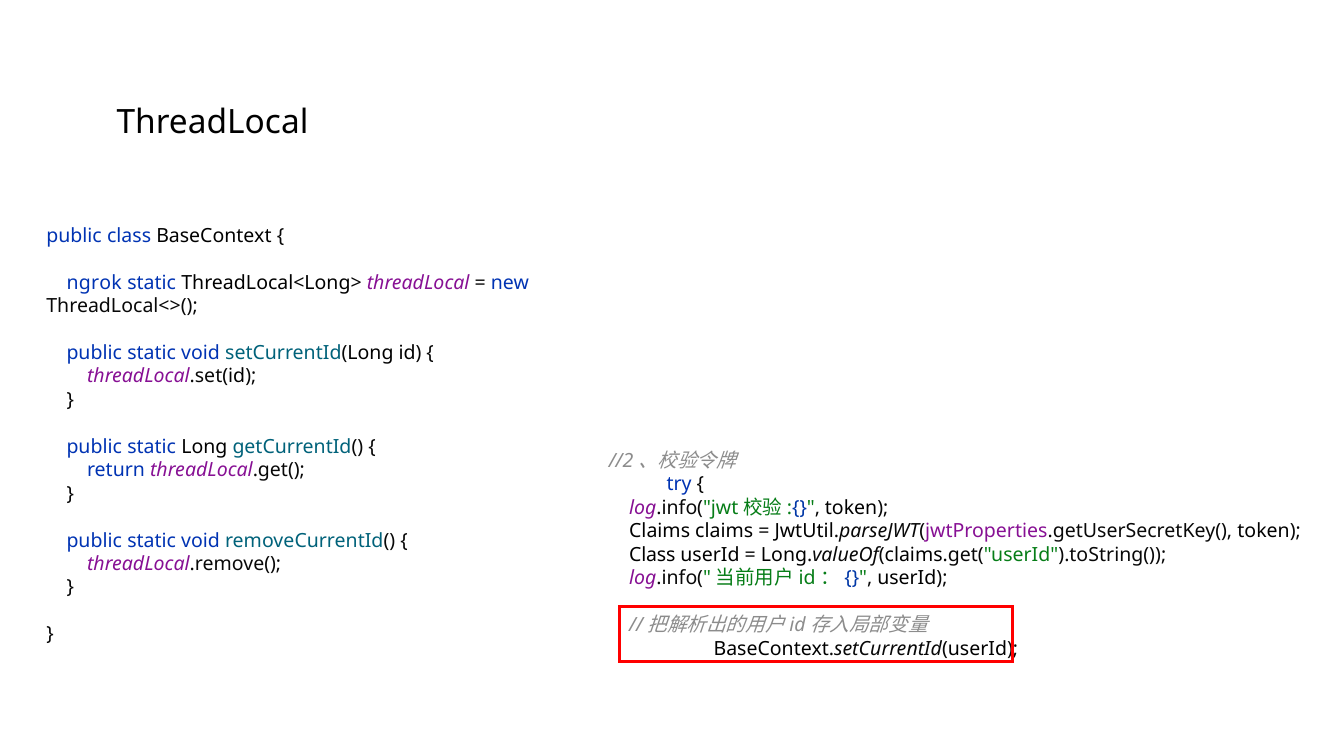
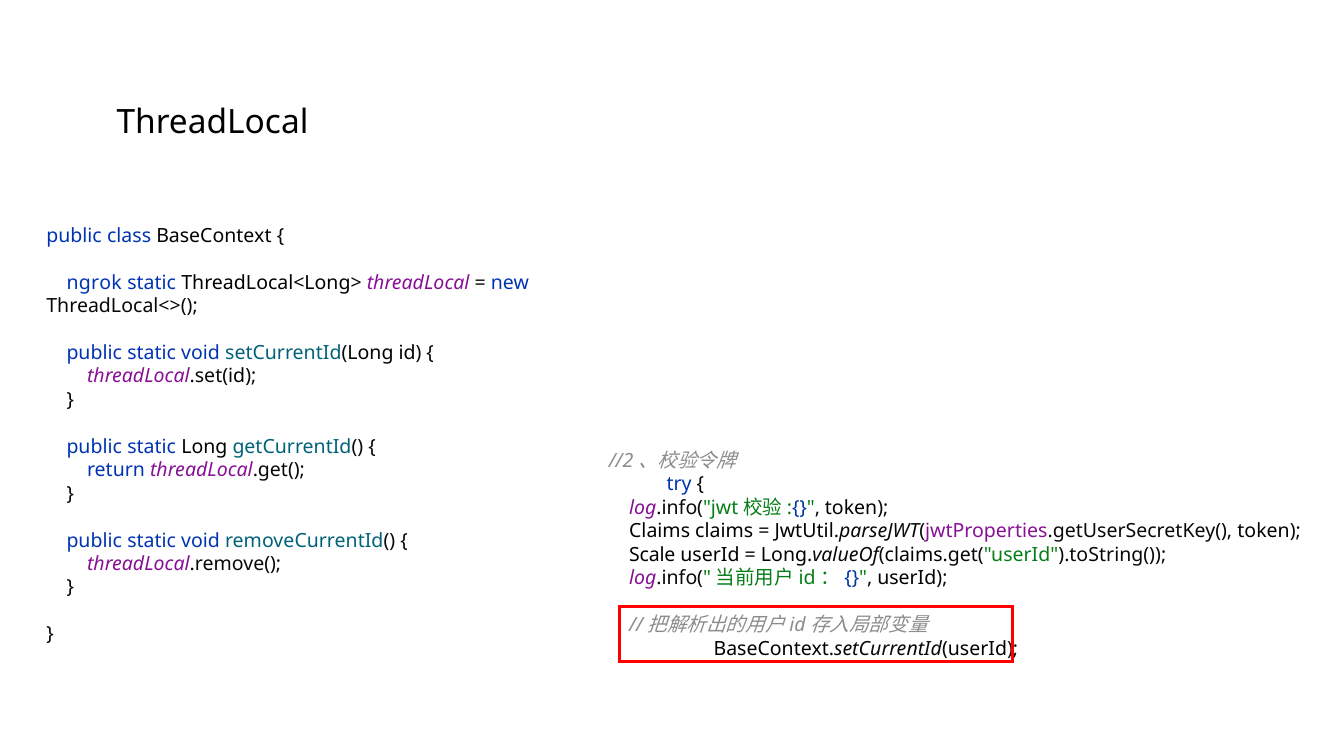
Class at (652, 555): Class -> Scale
